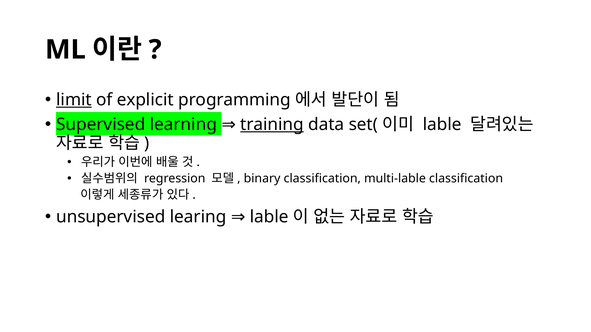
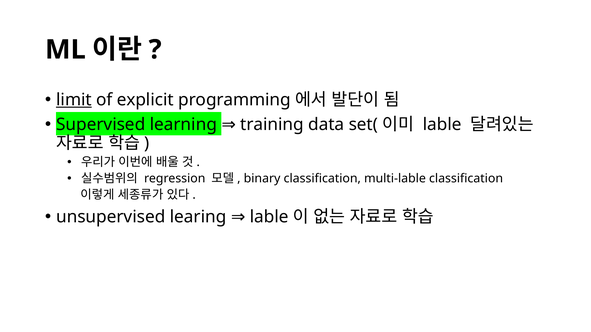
training underline: present -> none
